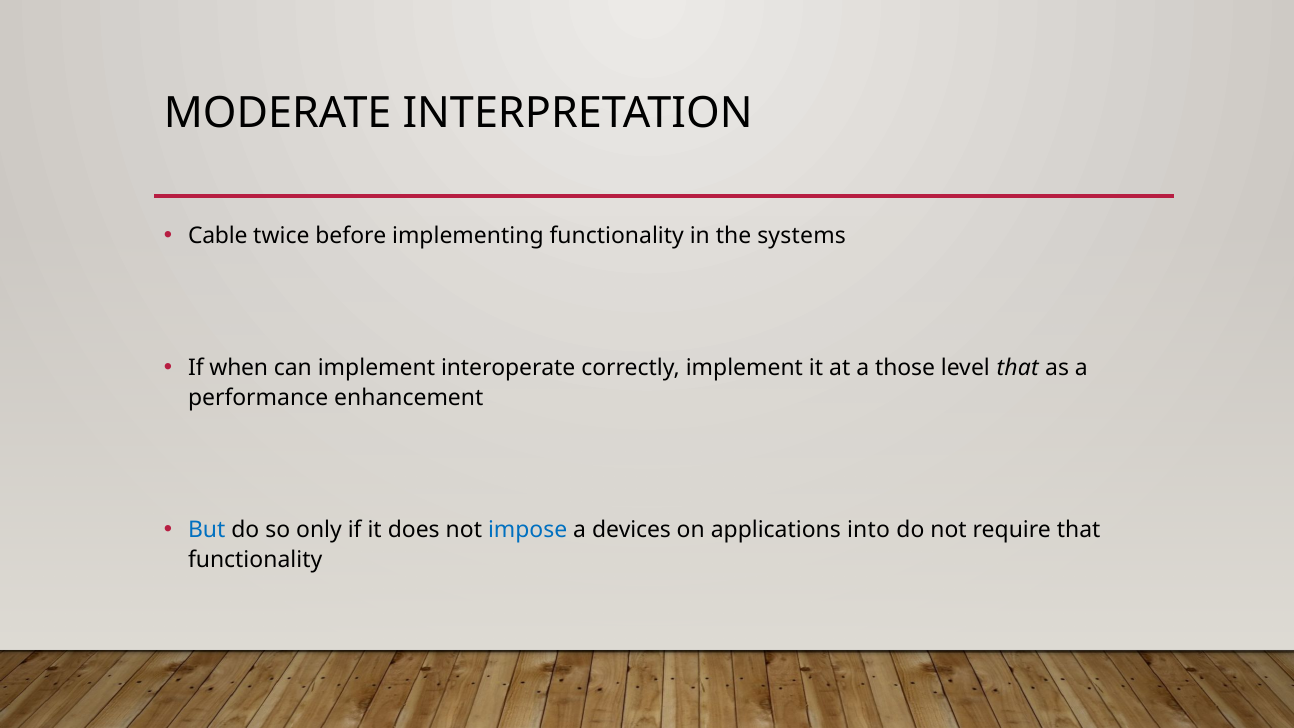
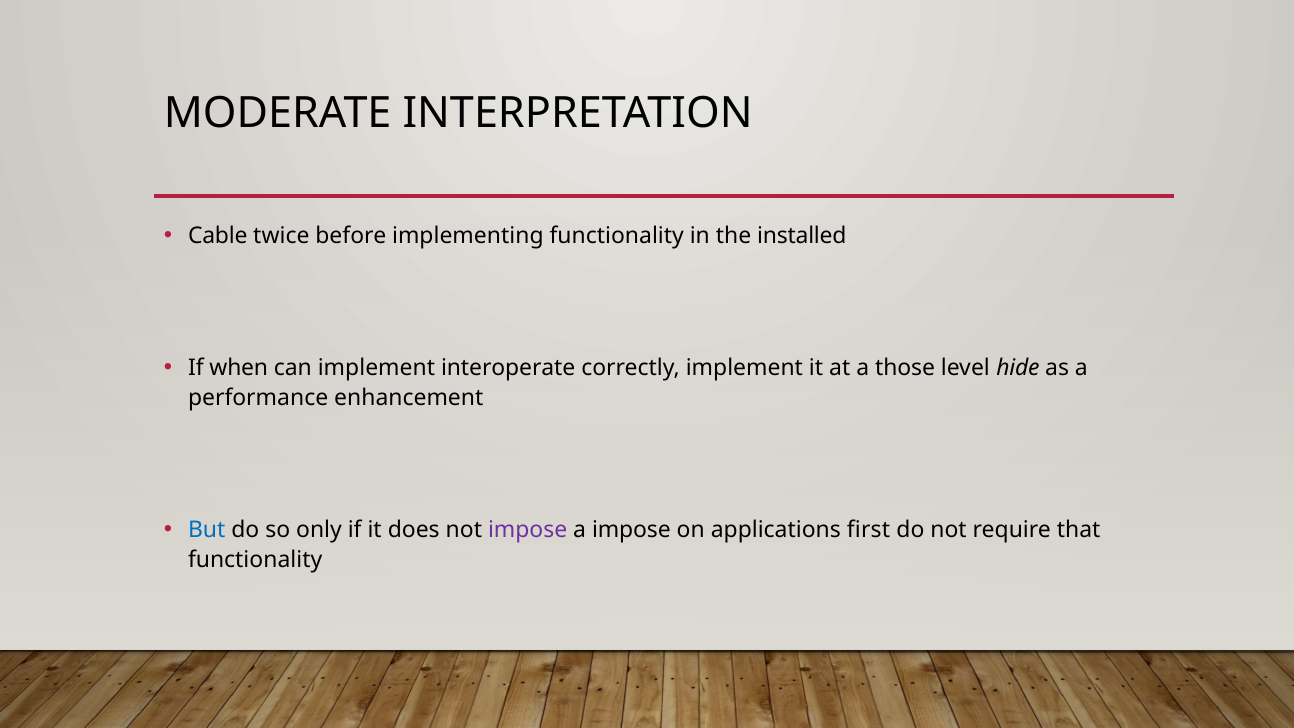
systems: systems -> installed
level that: that -> hide
impose at (528, 530) colour: blue -> purple
a devices: devices -> impose
into: into -> first
